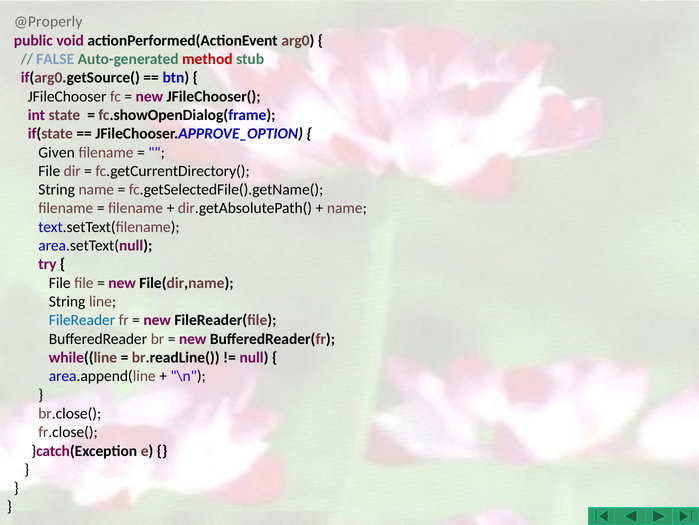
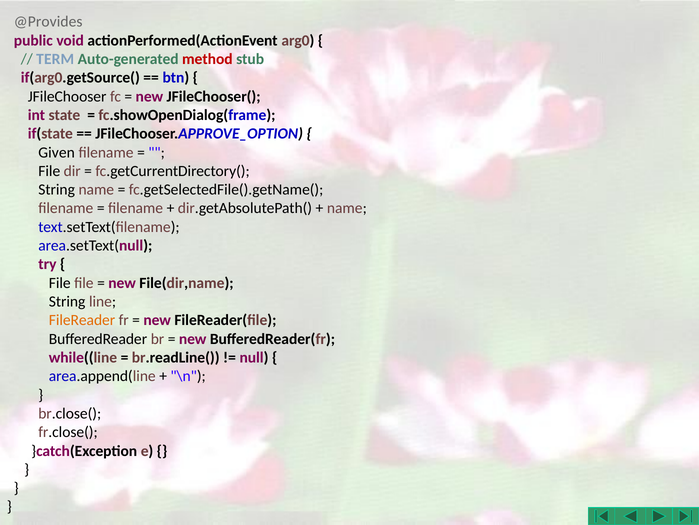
@Properly: @Properly -> @Provides
FALSE: FALSE -> TERM
FileReader colour: blue -> orange
